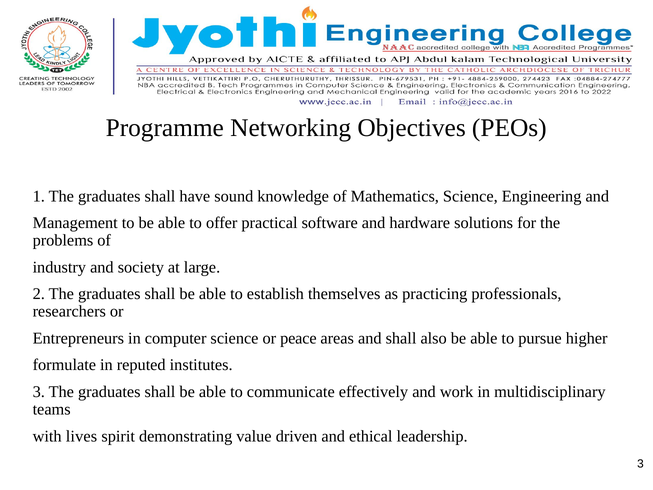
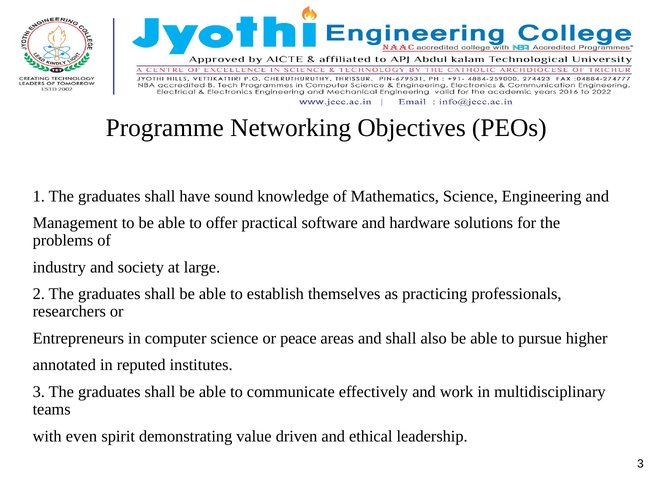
formulate: formulate -> annotated
lives: lives -> even
